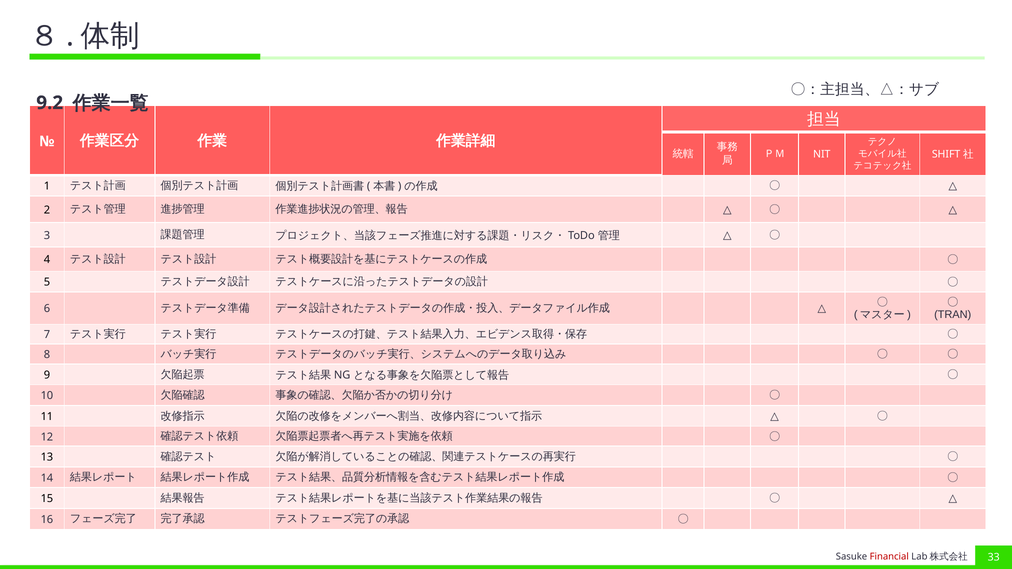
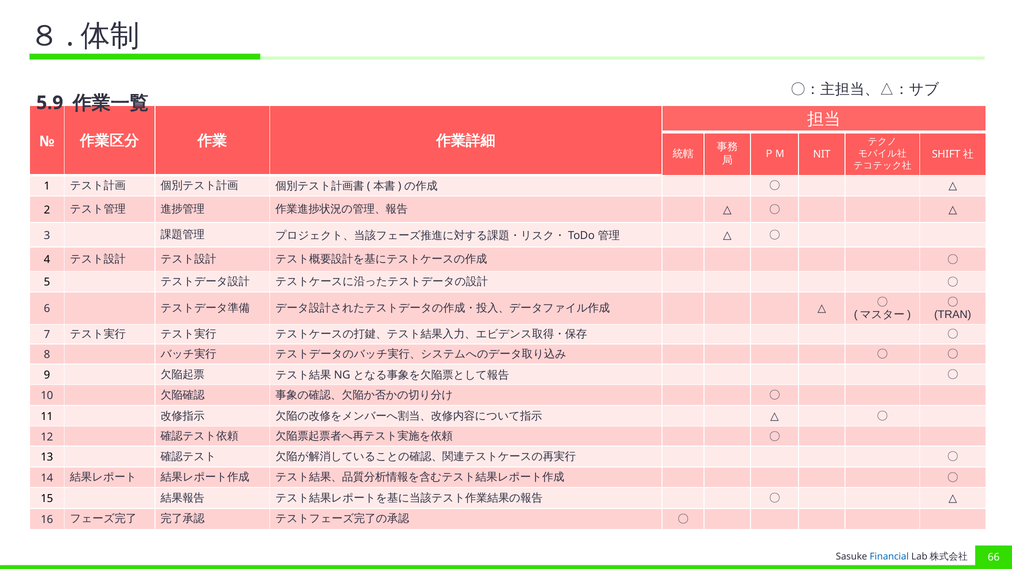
9.2: 9.2 -> 5.9
Financial colour: red -> blue
33: 33 -> 66
